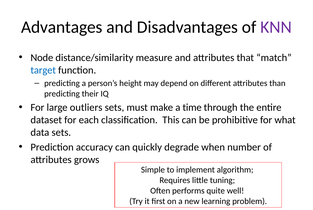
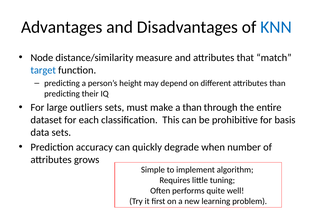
KNN colour: purple -> blue
a time: time -> than
what: what -> basis
